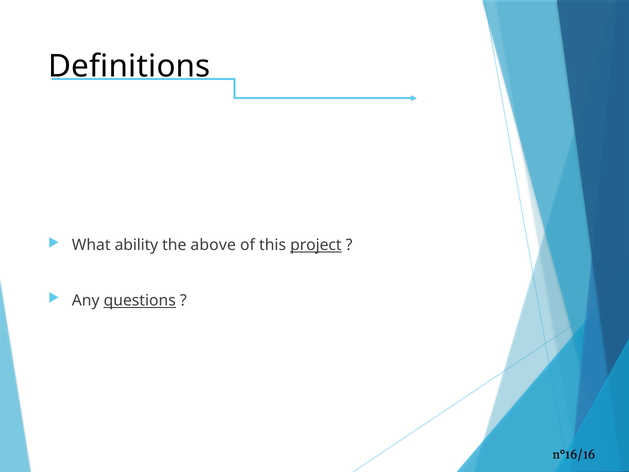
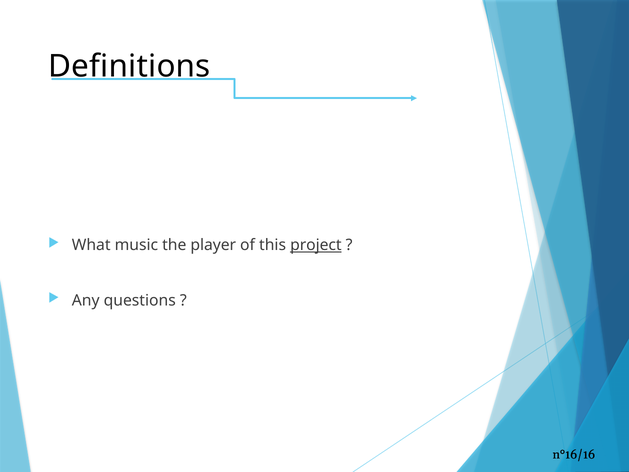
ability: ability -> music
above: above -> player
questions underline: present -> none
